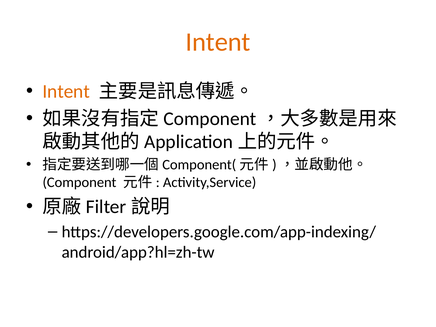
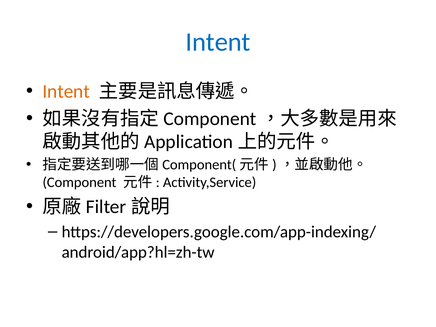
Intent at (218, 42) colour: orange -> blue
